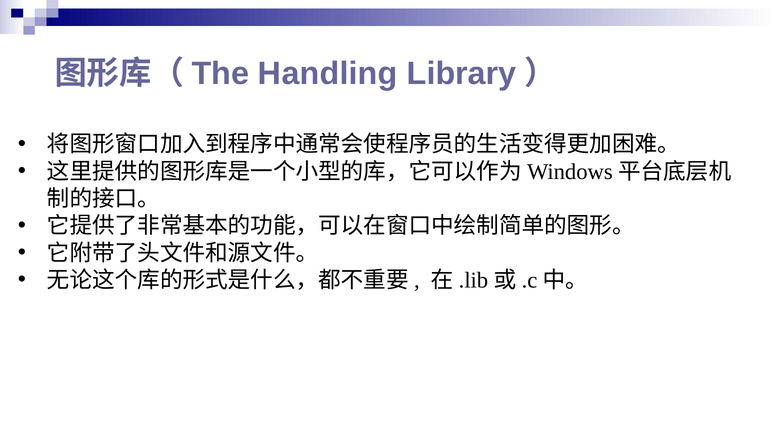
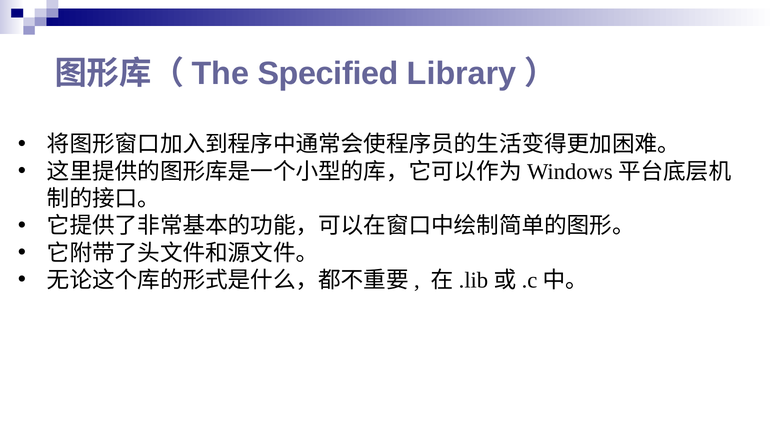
Handling: Handling -> Specified
